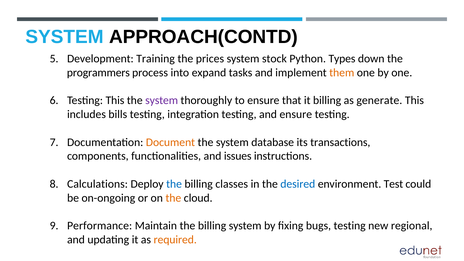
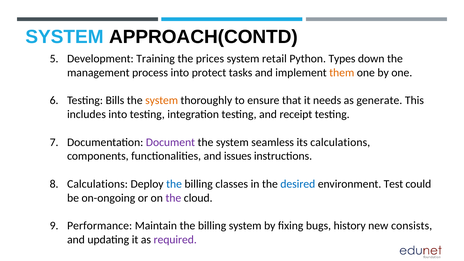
stock: stock -> retail
programmers: programmers -> management
expand: expand -> protect
Testing This: This -> Bills
system at (162, 100) colour: purple -> orange
it billing: billing -> needs
includes bills: bills -> into
and ensure: ensure -> receipt
Document colour: orange -> purple
database: database -> seamless
its transactions: transactions -> calculations
the at (173, 198) colour: orange -> purple
bugs testing: testing -> history
regional: regional -> consists
required colour: orange -> purple
